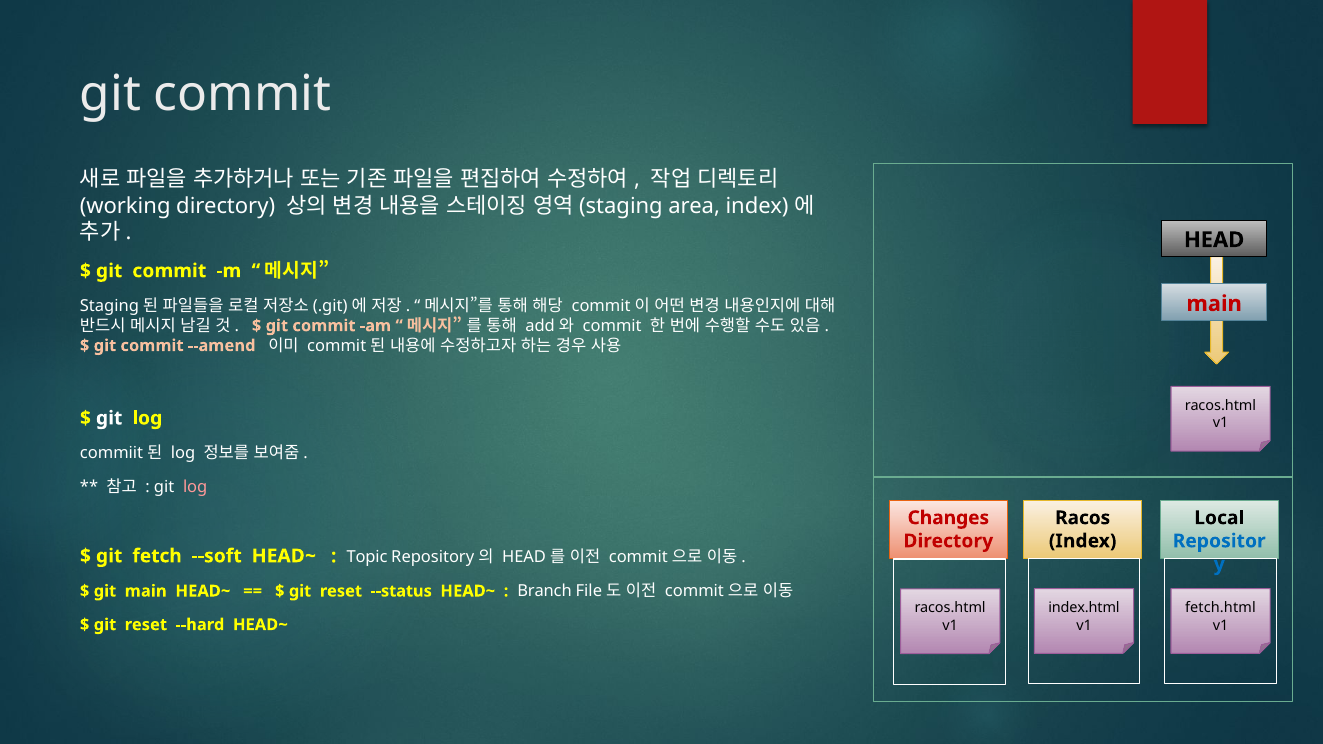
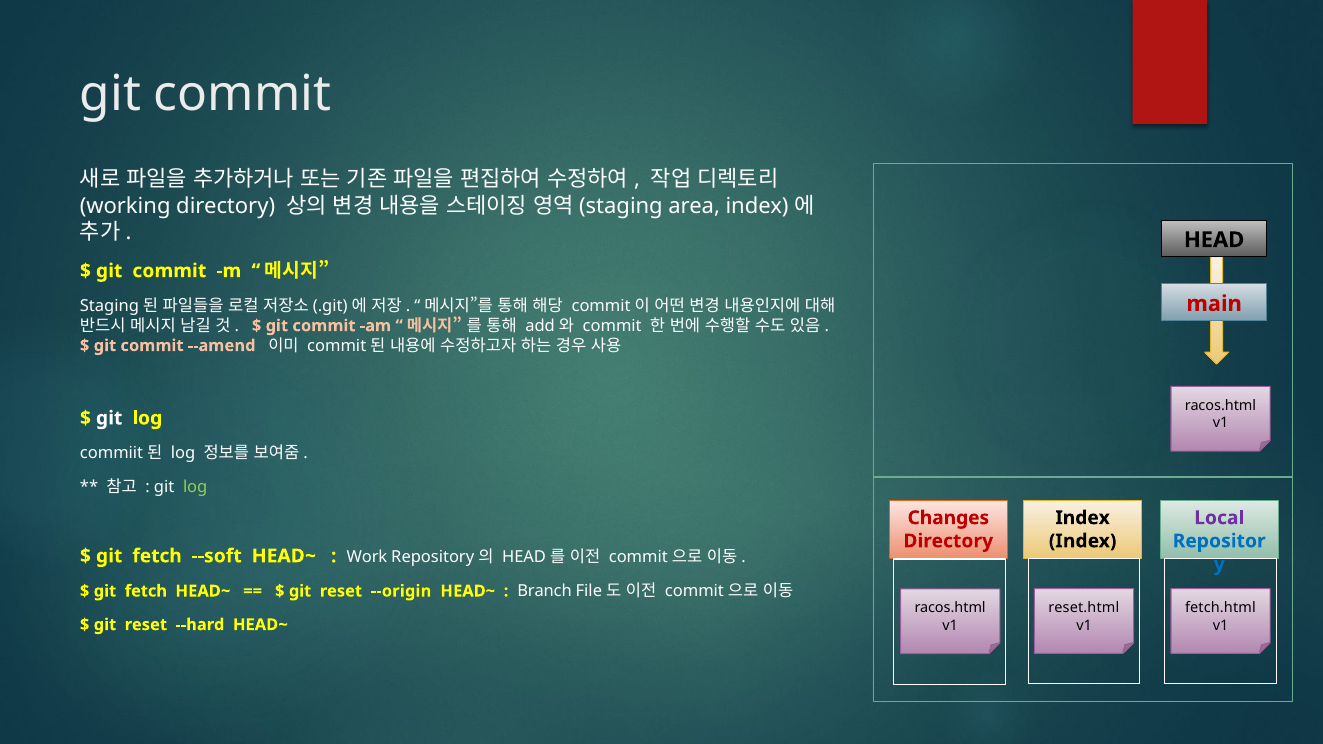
log at (195, 487) colour: pink -> light green
Racos at (1083, 518): Racos -> Index
Local colour: black -> purple
Topic: Topic -> Work
main at (146, 591): main -> fetch
--status: --status -> --origin
index.html: index.html -> reset.html
